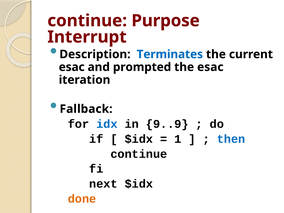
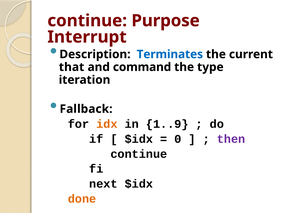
esac at (72, 67): esac -> that
prompted: prompted -> command
the esac: esac -> type
idx colour: blue -> orange
9..9: 9..9 -> 1..9
1: 1 -> 0
then colour: blue -> purple
